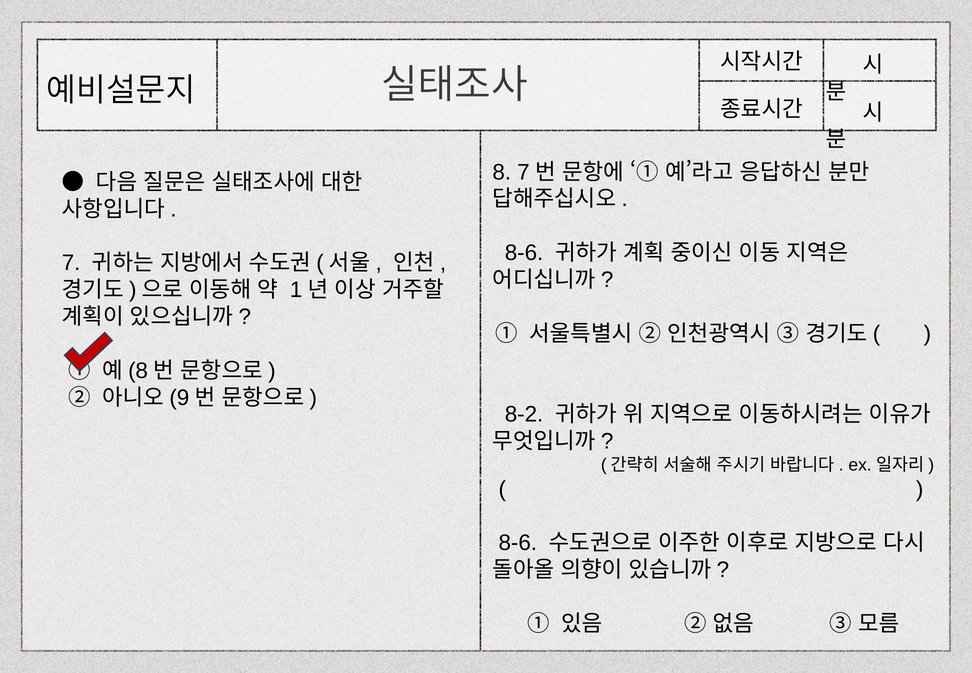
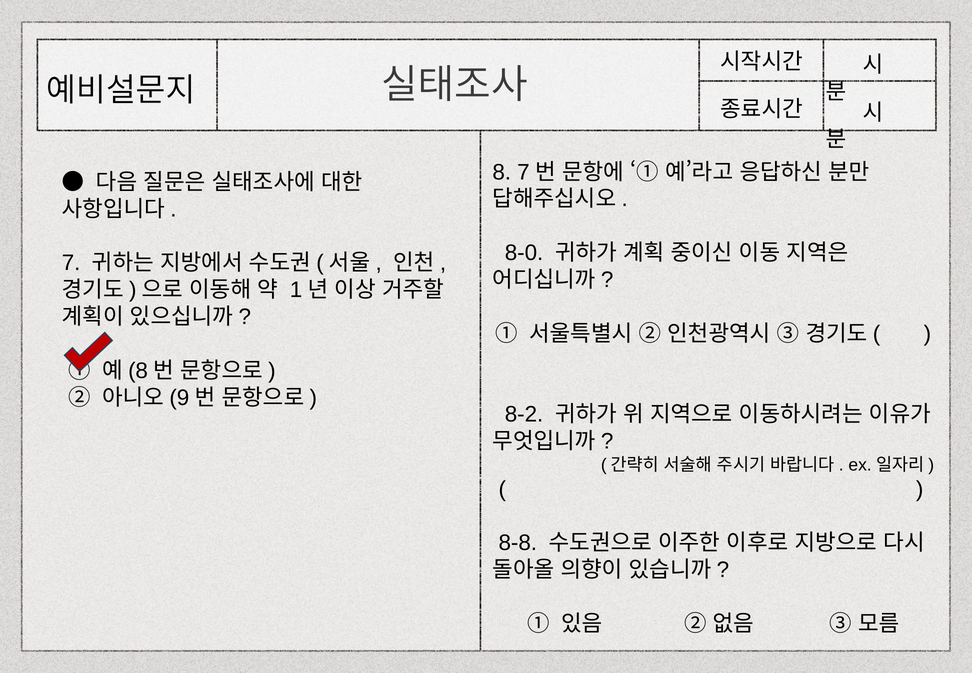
8-6 at (524, 253): 8-6 -> 8-0
8-6 at (518, 543): 8-6 -> 8-8
